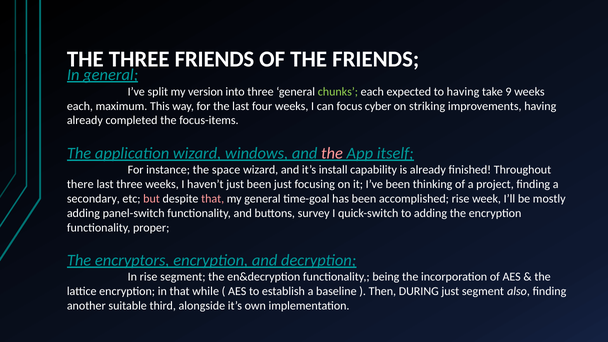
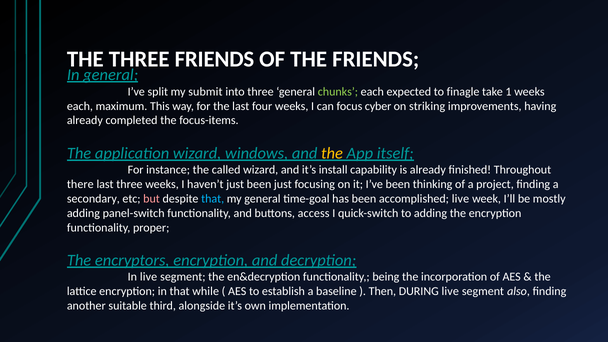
version: version -> submit
to having: having -> finagle
9: 9 -> 1
the at (332, 153) colour: pink -> yellow
space: space -> called
that at (213, 199) colour: pink -> light blue
accomplished rise: rise -> live
survey: survey -> access
In rise: rise -> live
DURING just: just -> live
